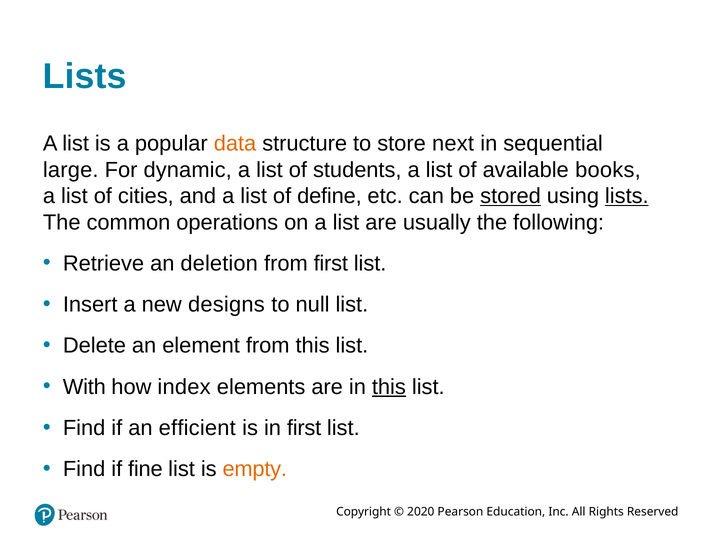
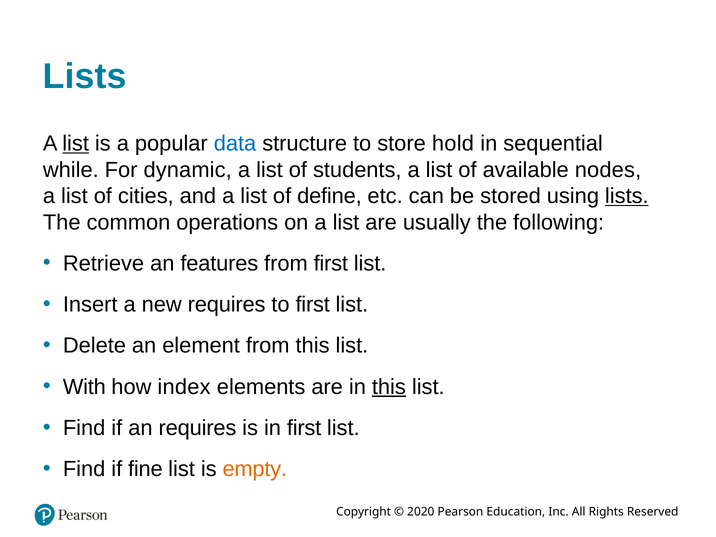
list at (76, 144) underline: none -> present
data colour: orange -> blue
next: next -> hold
large: large -> while
books: books -> nodes
stored underline: present -> none
deletion: deletion -> features
new designs: designs -> requires
to null: null -> first
an efficient: efficient -> requires
